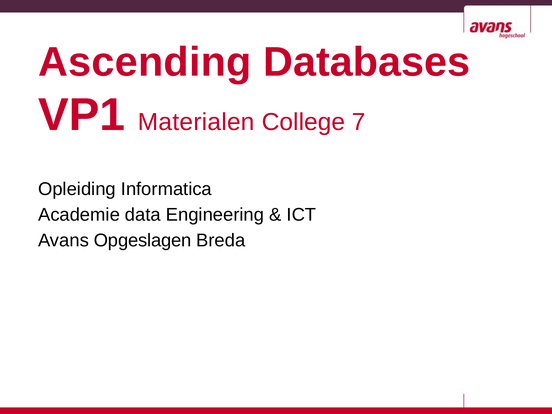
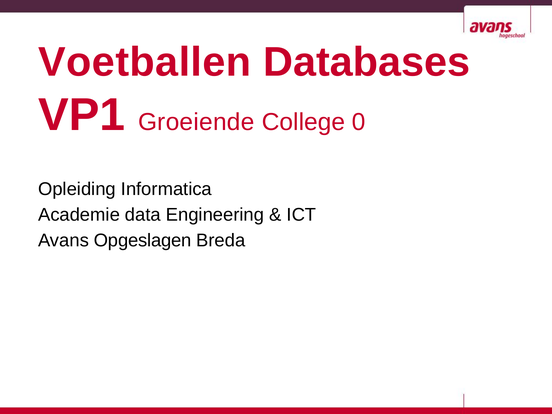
Ascending: Ascending -> Voetballen
Materialen: Materialen -> Groeiende
7: 7 -> 0
